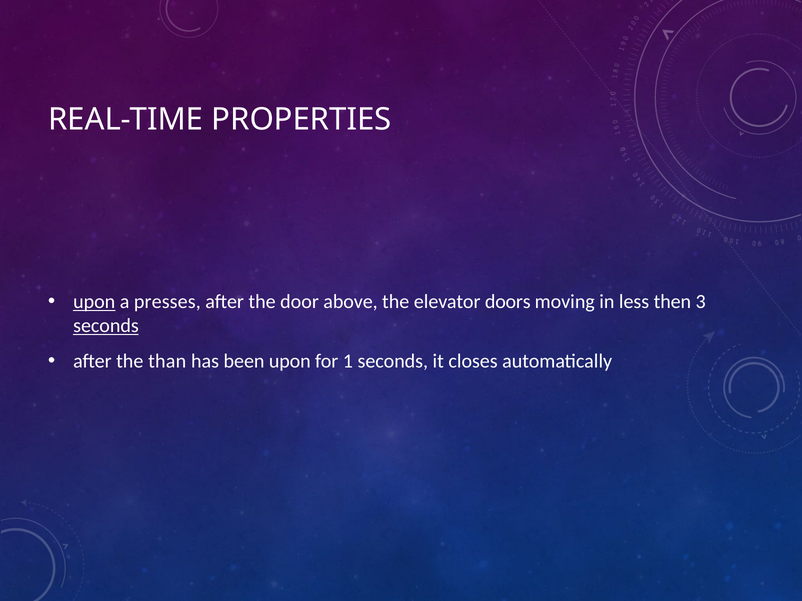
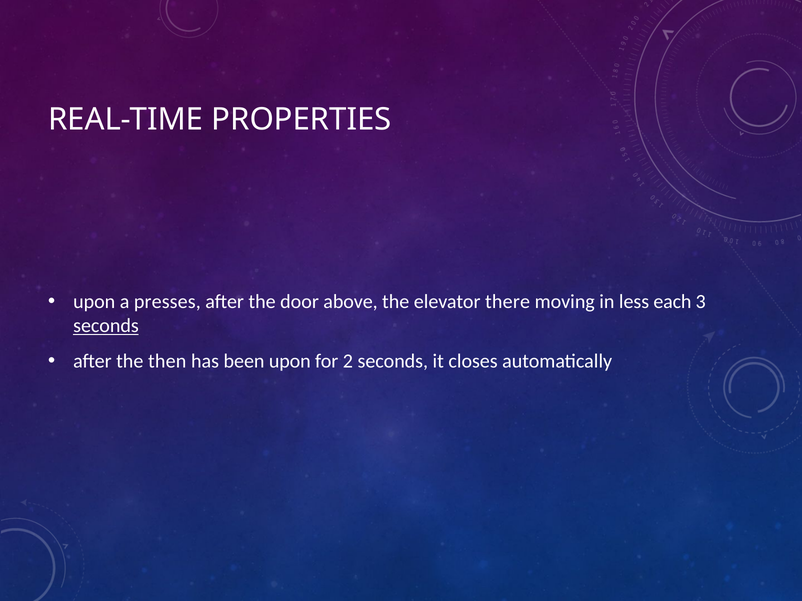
upon at (94, 302) underline: present -> none
doors: doors -> there
then: then -> each
than: than -> then
1: 1 -> 2
